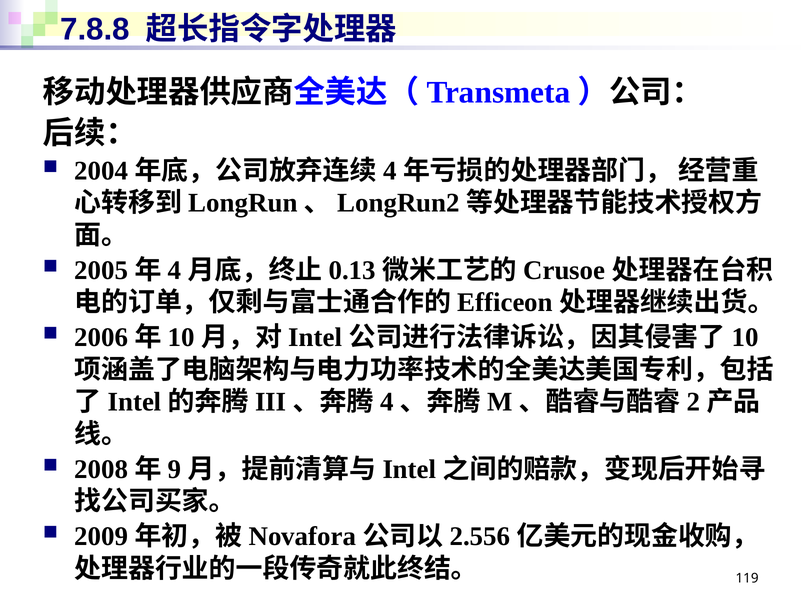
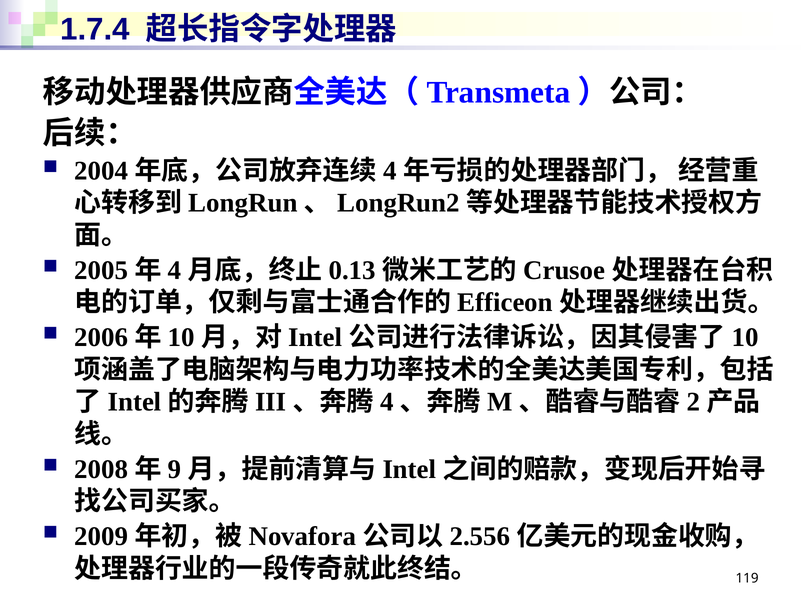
7.8.8: 7.8.8 -> 1.7.4
